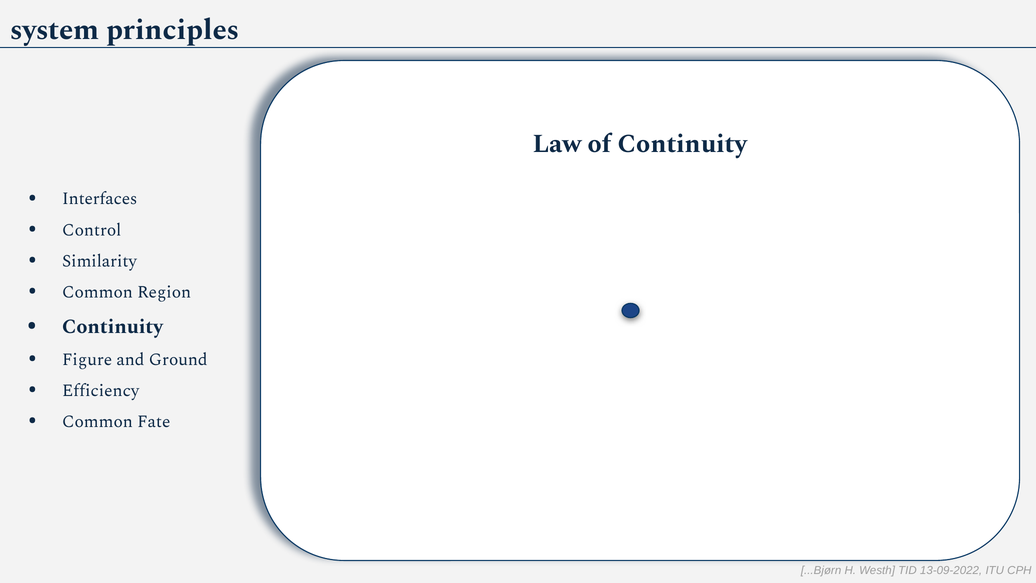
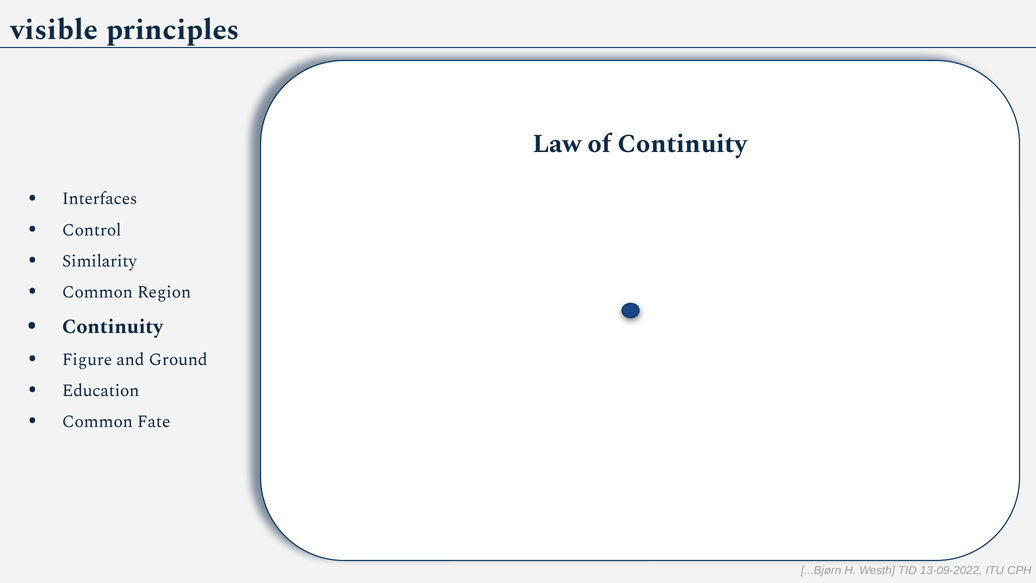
system: system -> visible
Efficiency: Efficiency -> Education
